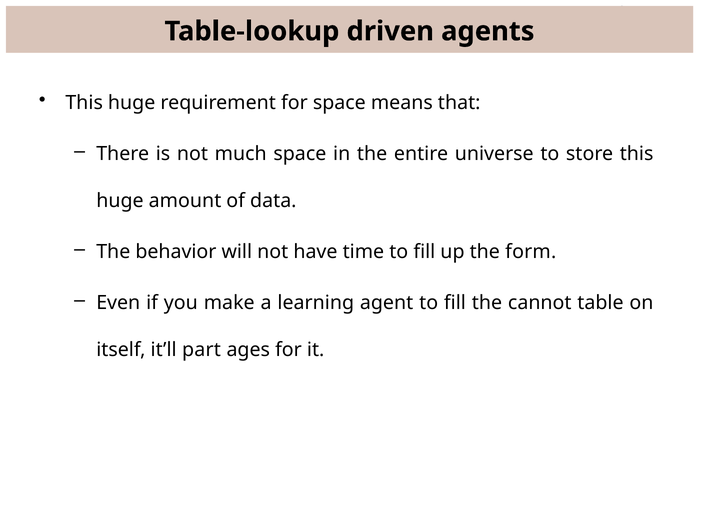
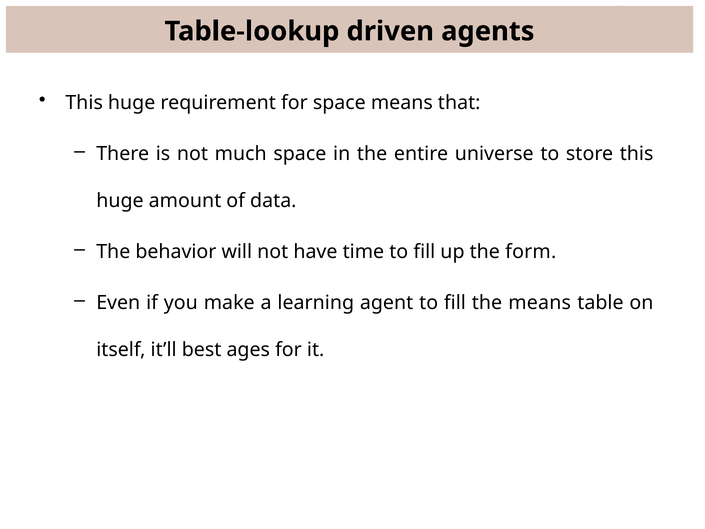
the cannot: cannot -> means
part: part -> best
